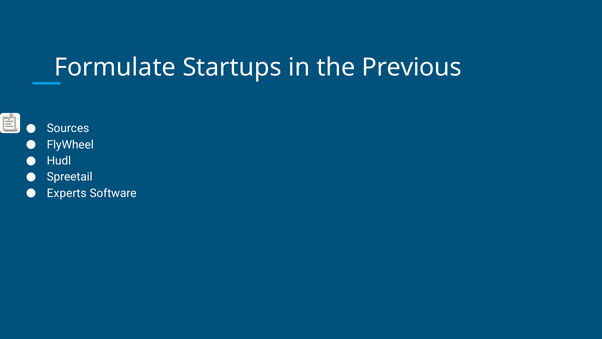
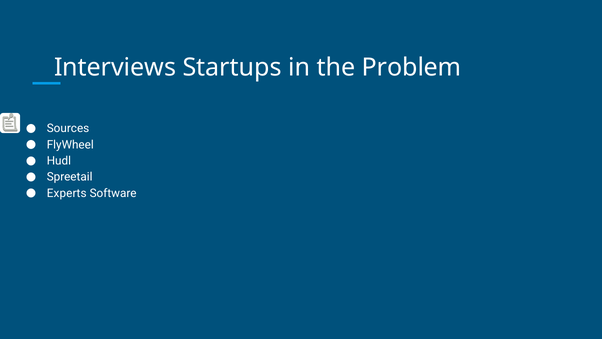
Formulate: Formulate -> Interviews
Previous: Previous -> Problem
